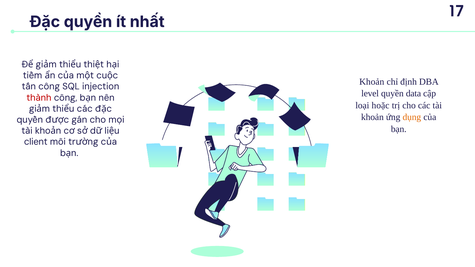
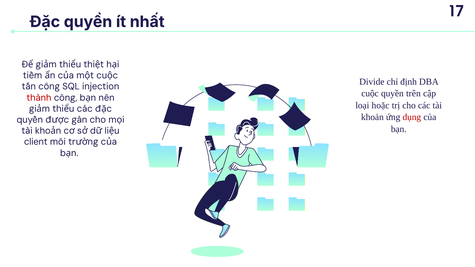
Khoản at (372, 82): Khoản -> Divide
level: level -> cuộc
data: data -> trên
dụng colour: orange -> red
